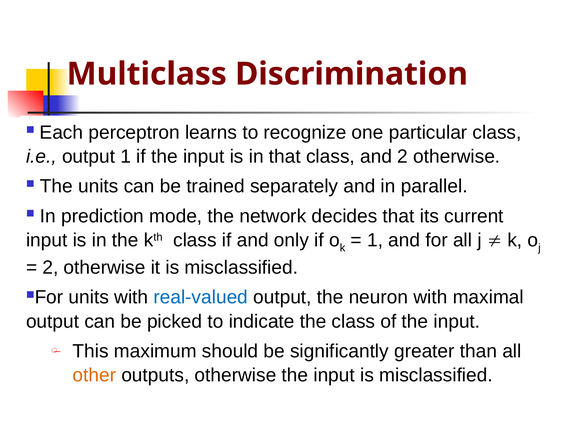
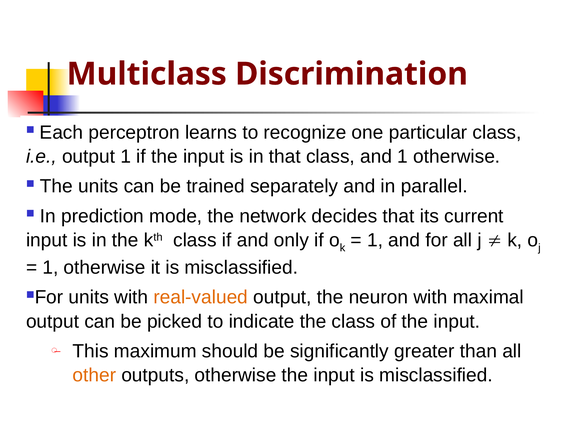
and 2: 2 -> 1
2 at (50, 267): 2 -> 1
real-valued colour: blue -> orange
